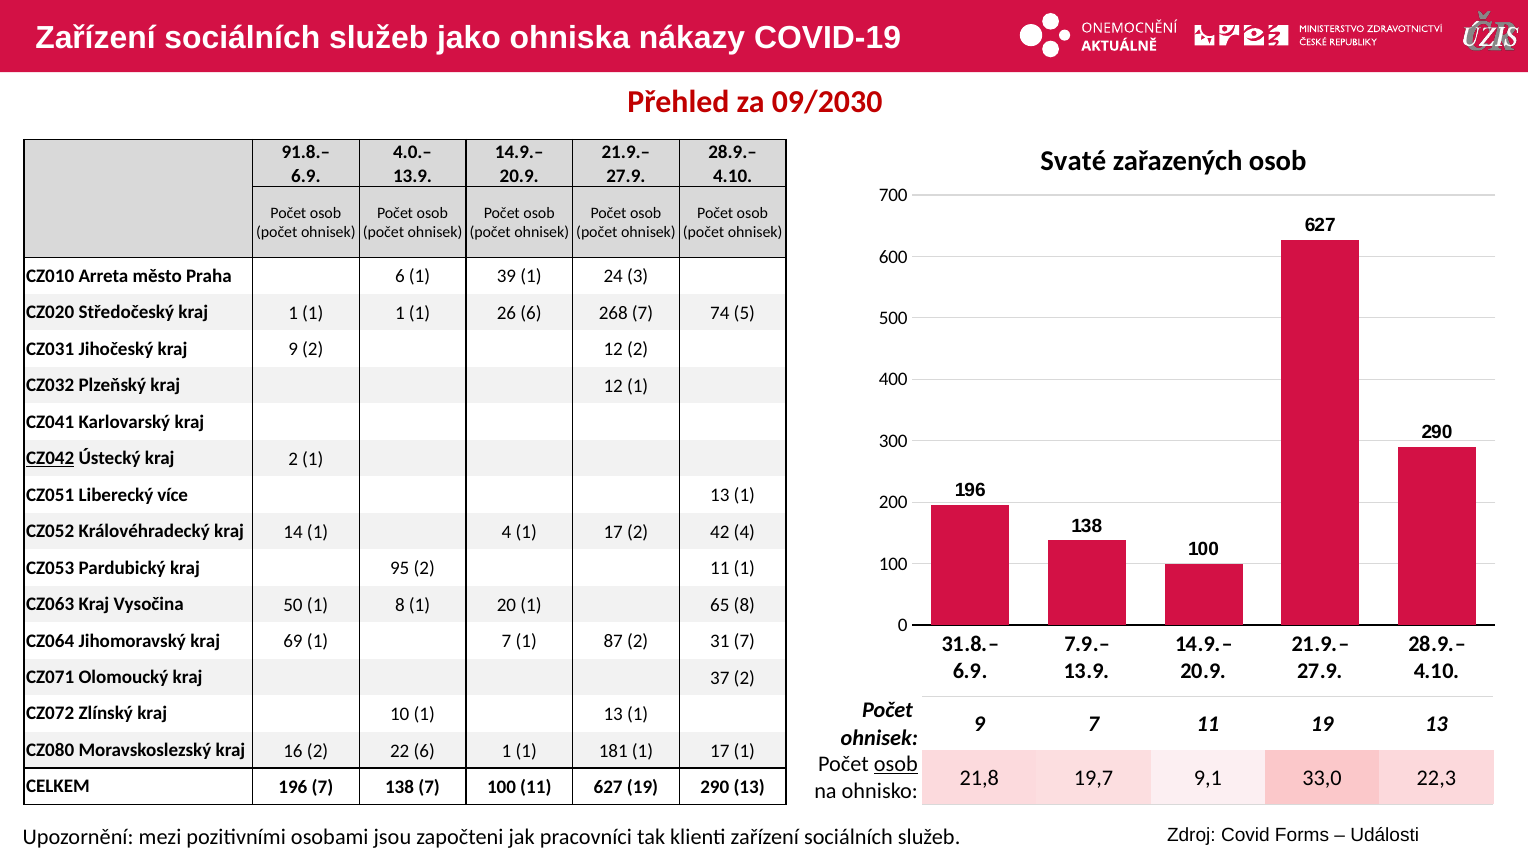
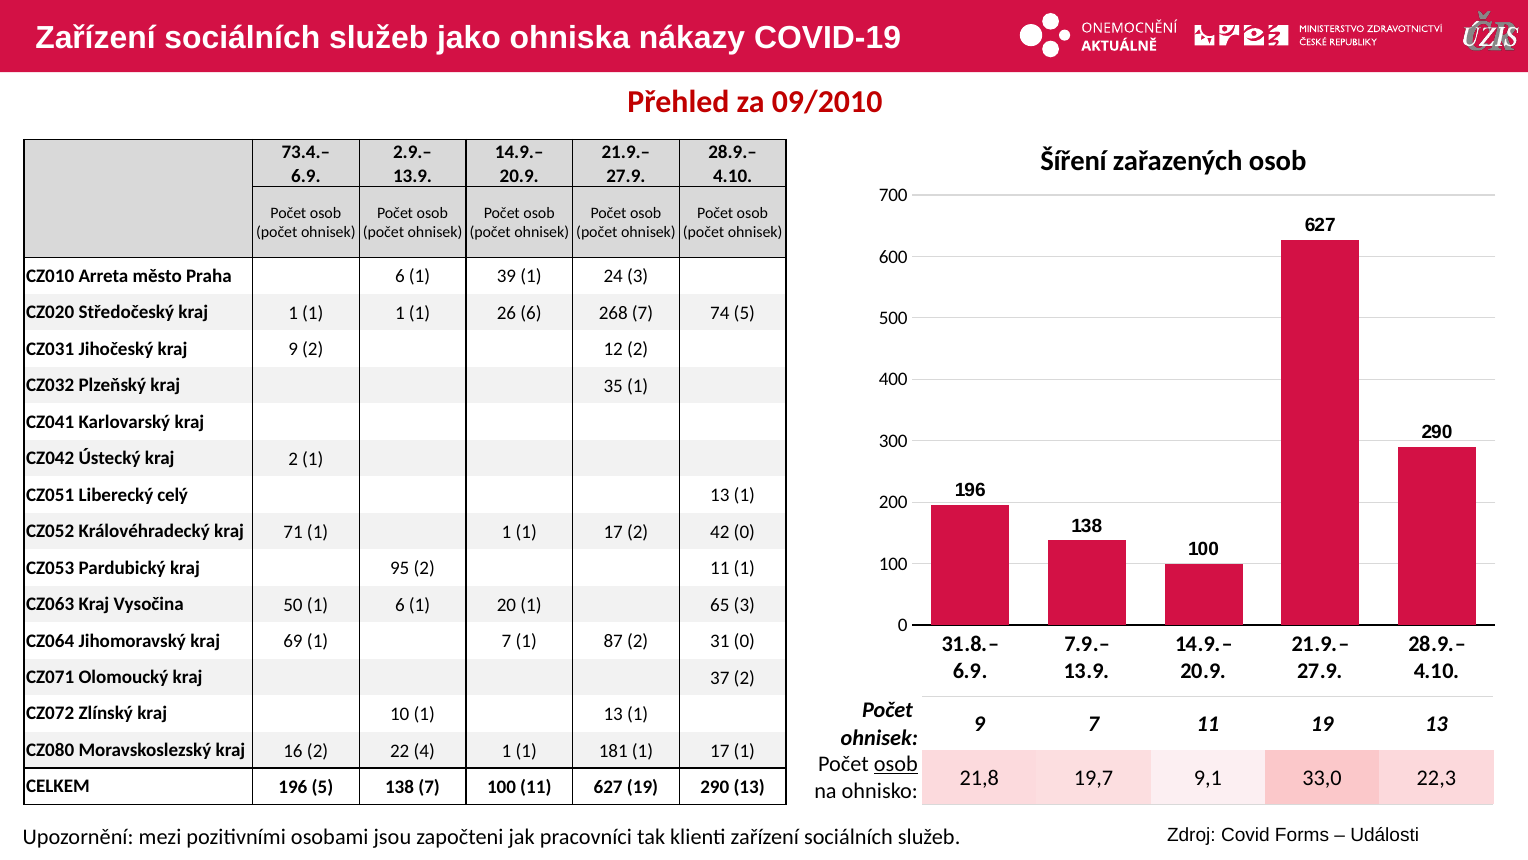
09/2030: 09/2030 -> 09/2010
91.8.–: 91.8.– -> 73.4.–
4.0.–: 4.0.– -> 2.9.–
Svaté: Svaté -> Šíření
kraj 12: 12 -> 35
CZ042 underline: present -> none
více: více -> celý
14: 14 -> 71
4 at (507, 532): 4 -> 1
42 4: 4 -> 0
1 8: 8 -> 6
65 8: 8 -> 3
31 7: 7 -> 0
22 6: 6 -> 4
196 7: 7 -> 5
